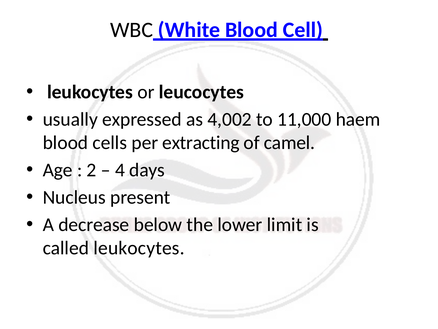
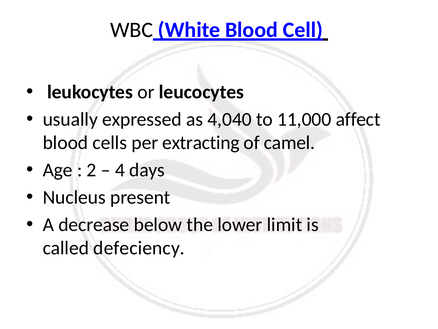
4,002: 4,002 -> 4,040
haem: haem -> affect
called leukocytes: leukocytes -> defeciency
